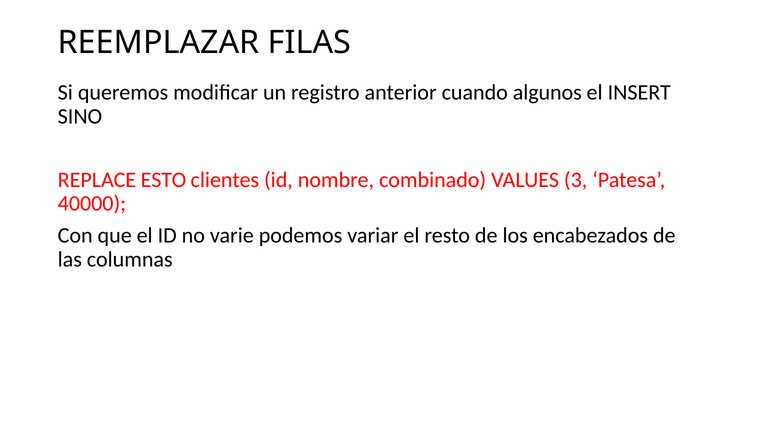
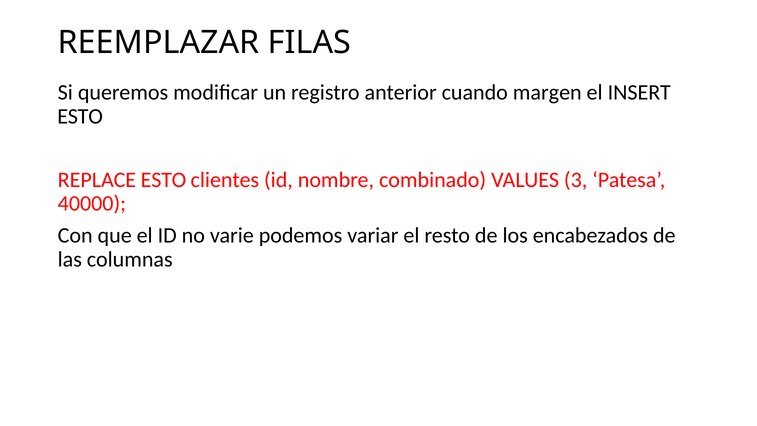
algunos: algunos -> margen
SINO at (80, 116): SINO -> ESTO
